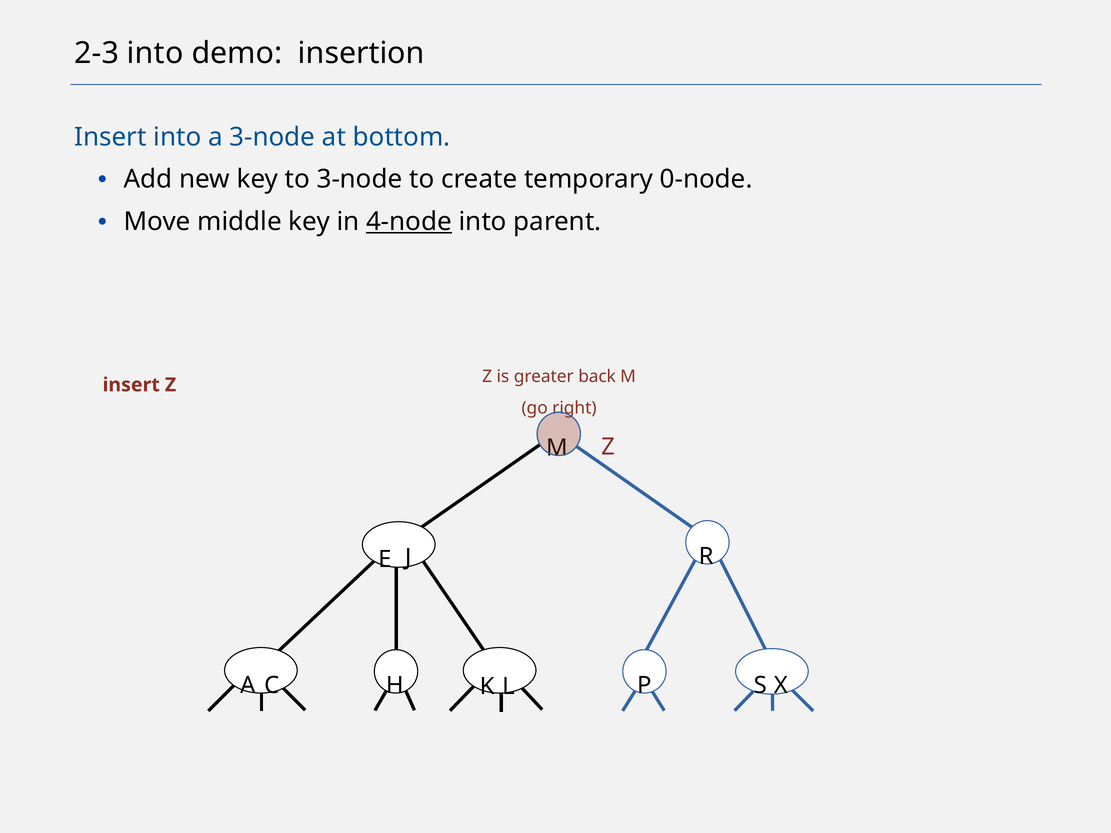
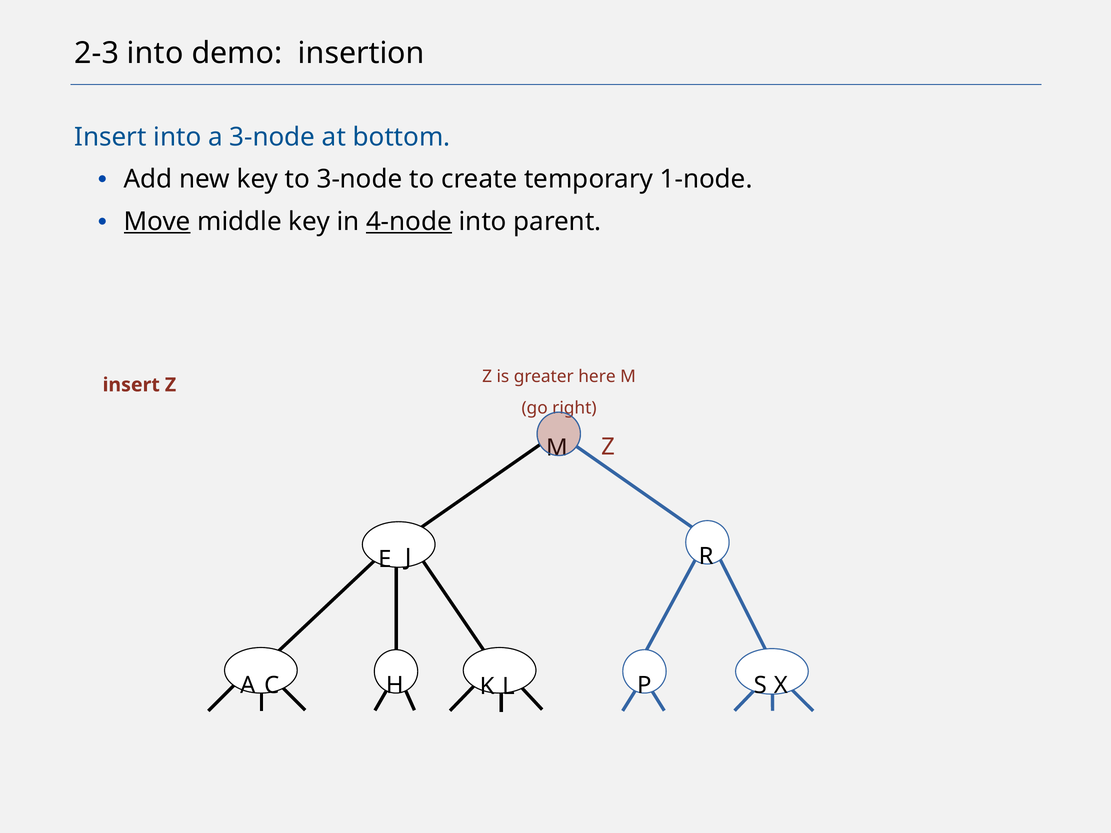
0-node: 0-node -> 1-node
Move underline: none -> present
back: back -> here
